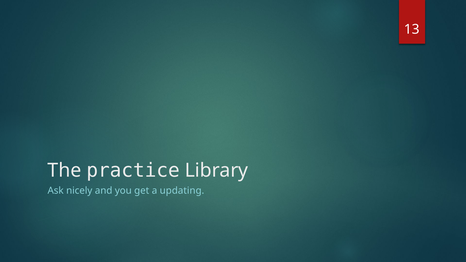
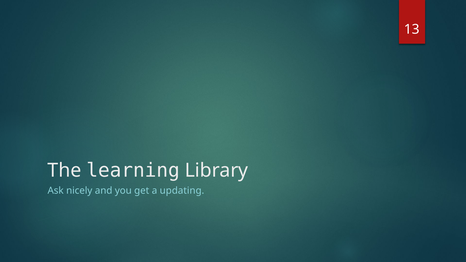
practice: practice -> learning
